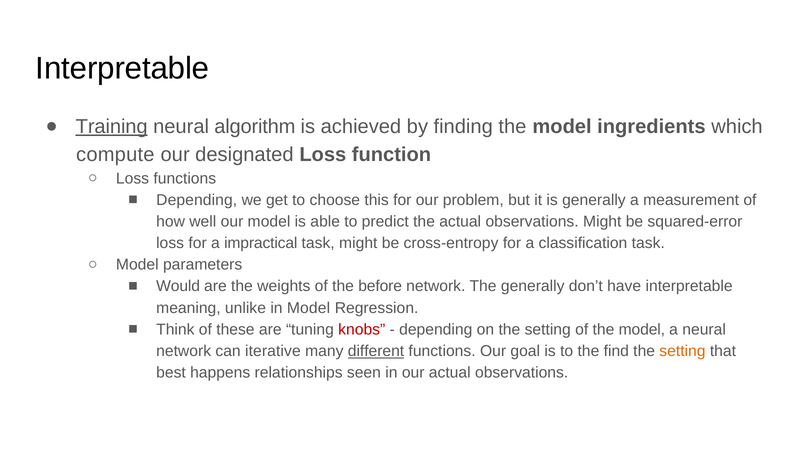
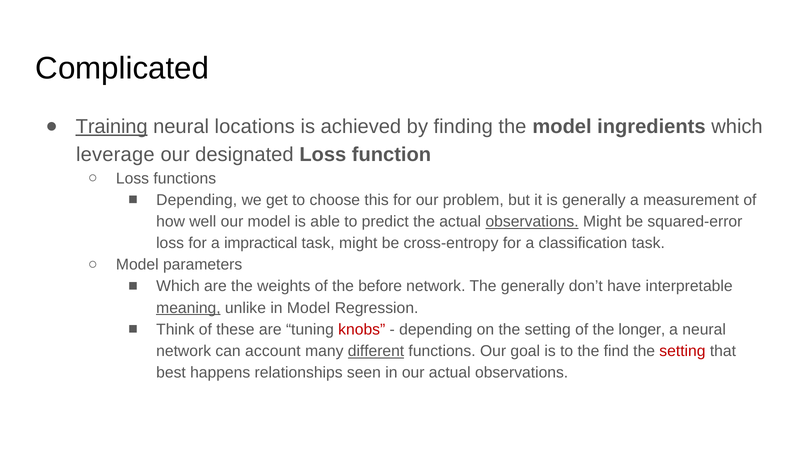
Interpretable at (122, 68): Interpretable -> Complicated
algorithm: algorithm -> locations
compute: compute -> leverage
observations at (532, 221) underline: none -> present
Would at (178, 286): Would -> Which
meaning underline: none -> present
of the model: model -> longer
iterative: iterative -> account
setting at (682, 351) colour: orange -> red
